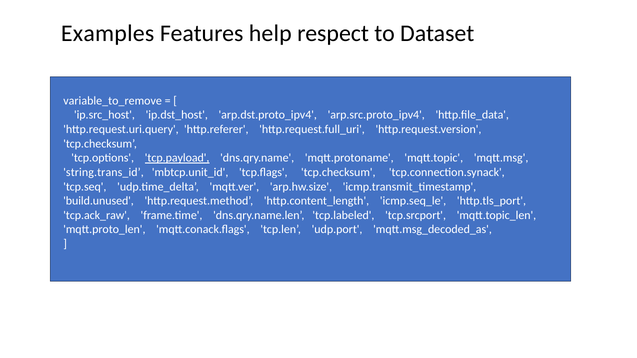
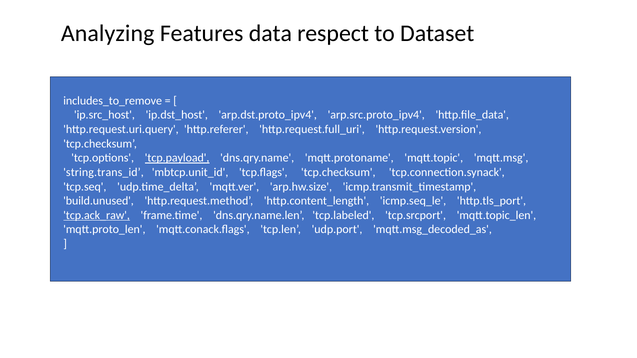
Examples: Examples -> Analyzing
help: help -> data
variable_to_remove: variable_to_remove -> includes_to_remove
tcp.ack_raw underline: none -> present
